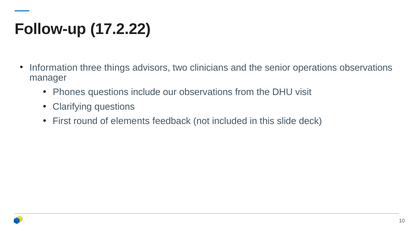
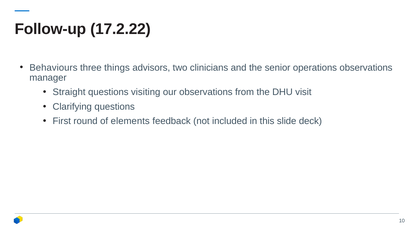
Information: Information -> Behaviours
Phones: Phones -> Straight
include: include -> visiting
